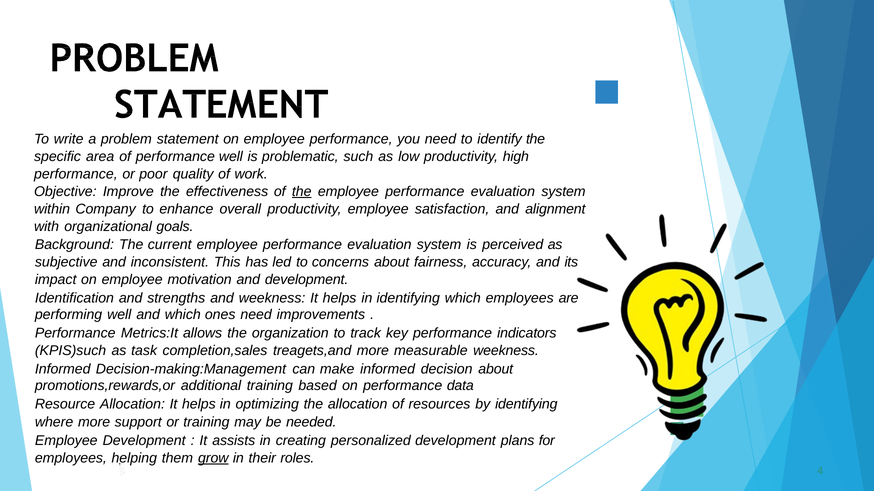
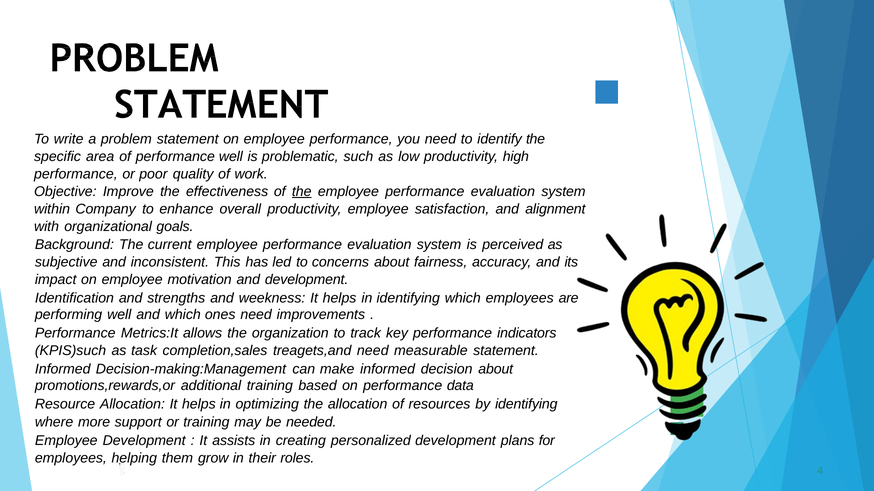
treagets,and more: more -> need
measurable weekness: weekness -> statement
grow underline: present -> none
